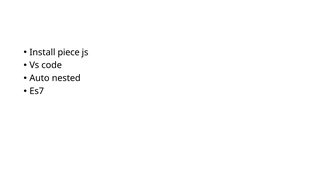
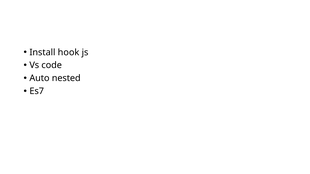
piece: piece -> hook
